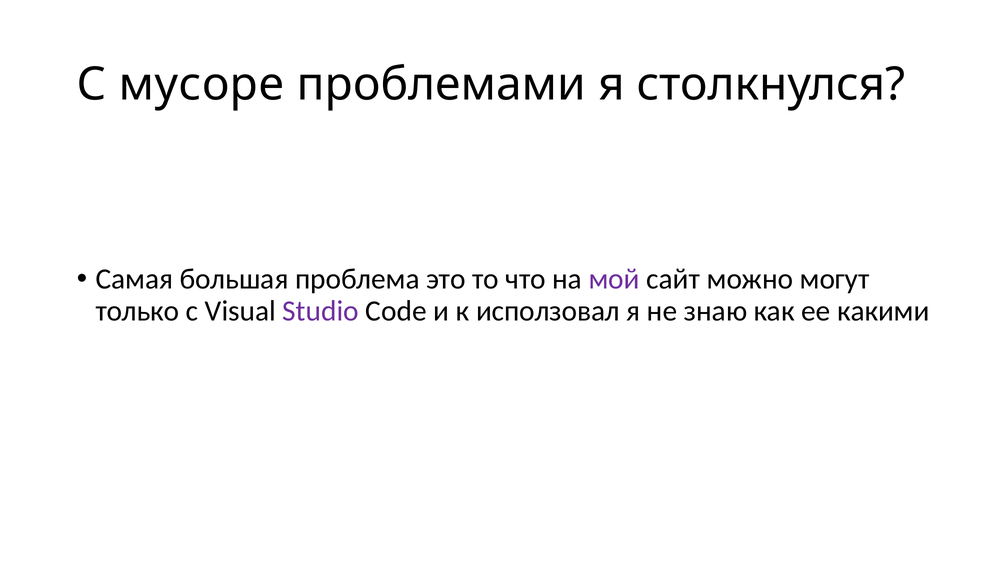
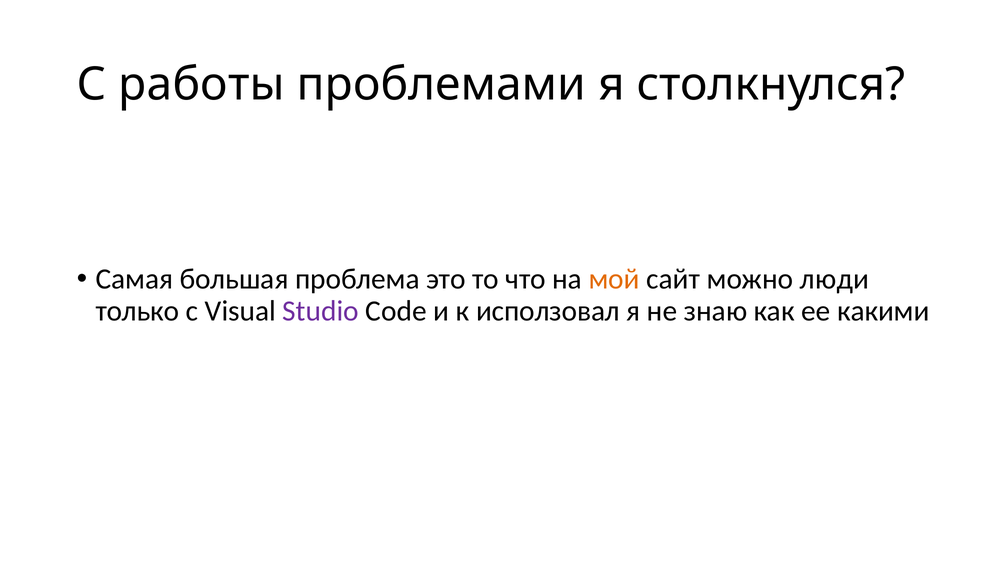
мусоре: мусоре -> работы
мой colour: purple -> orange
могут: могут -> люди
